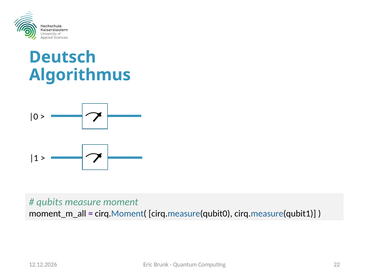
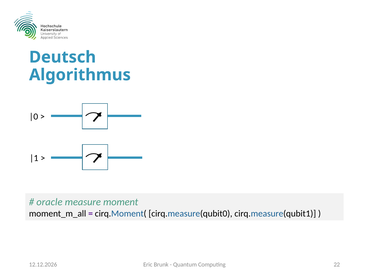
qubits: qubits -> oracle
